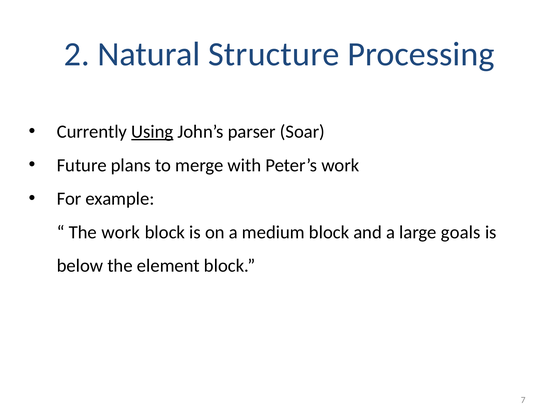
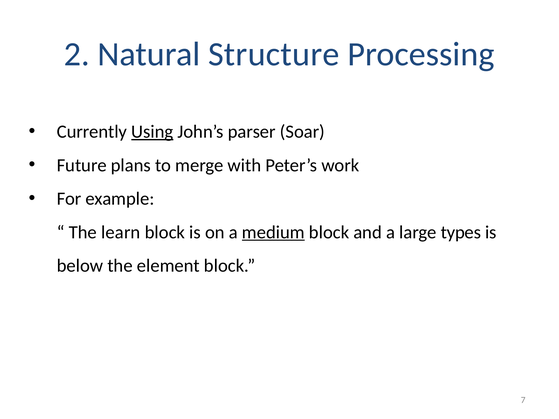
The work: work -> learn
medium underline: none -> present
goals: goals -> types
